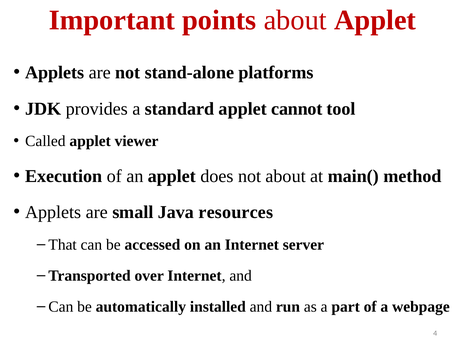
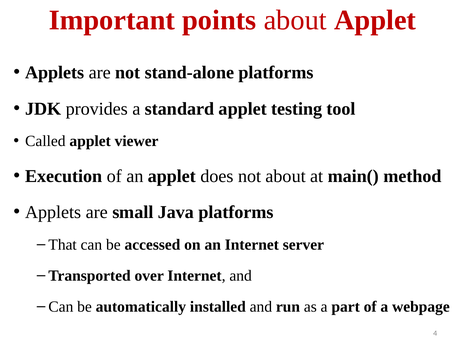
cannot: cannot -> testing
Java resources: resources -> platforms
